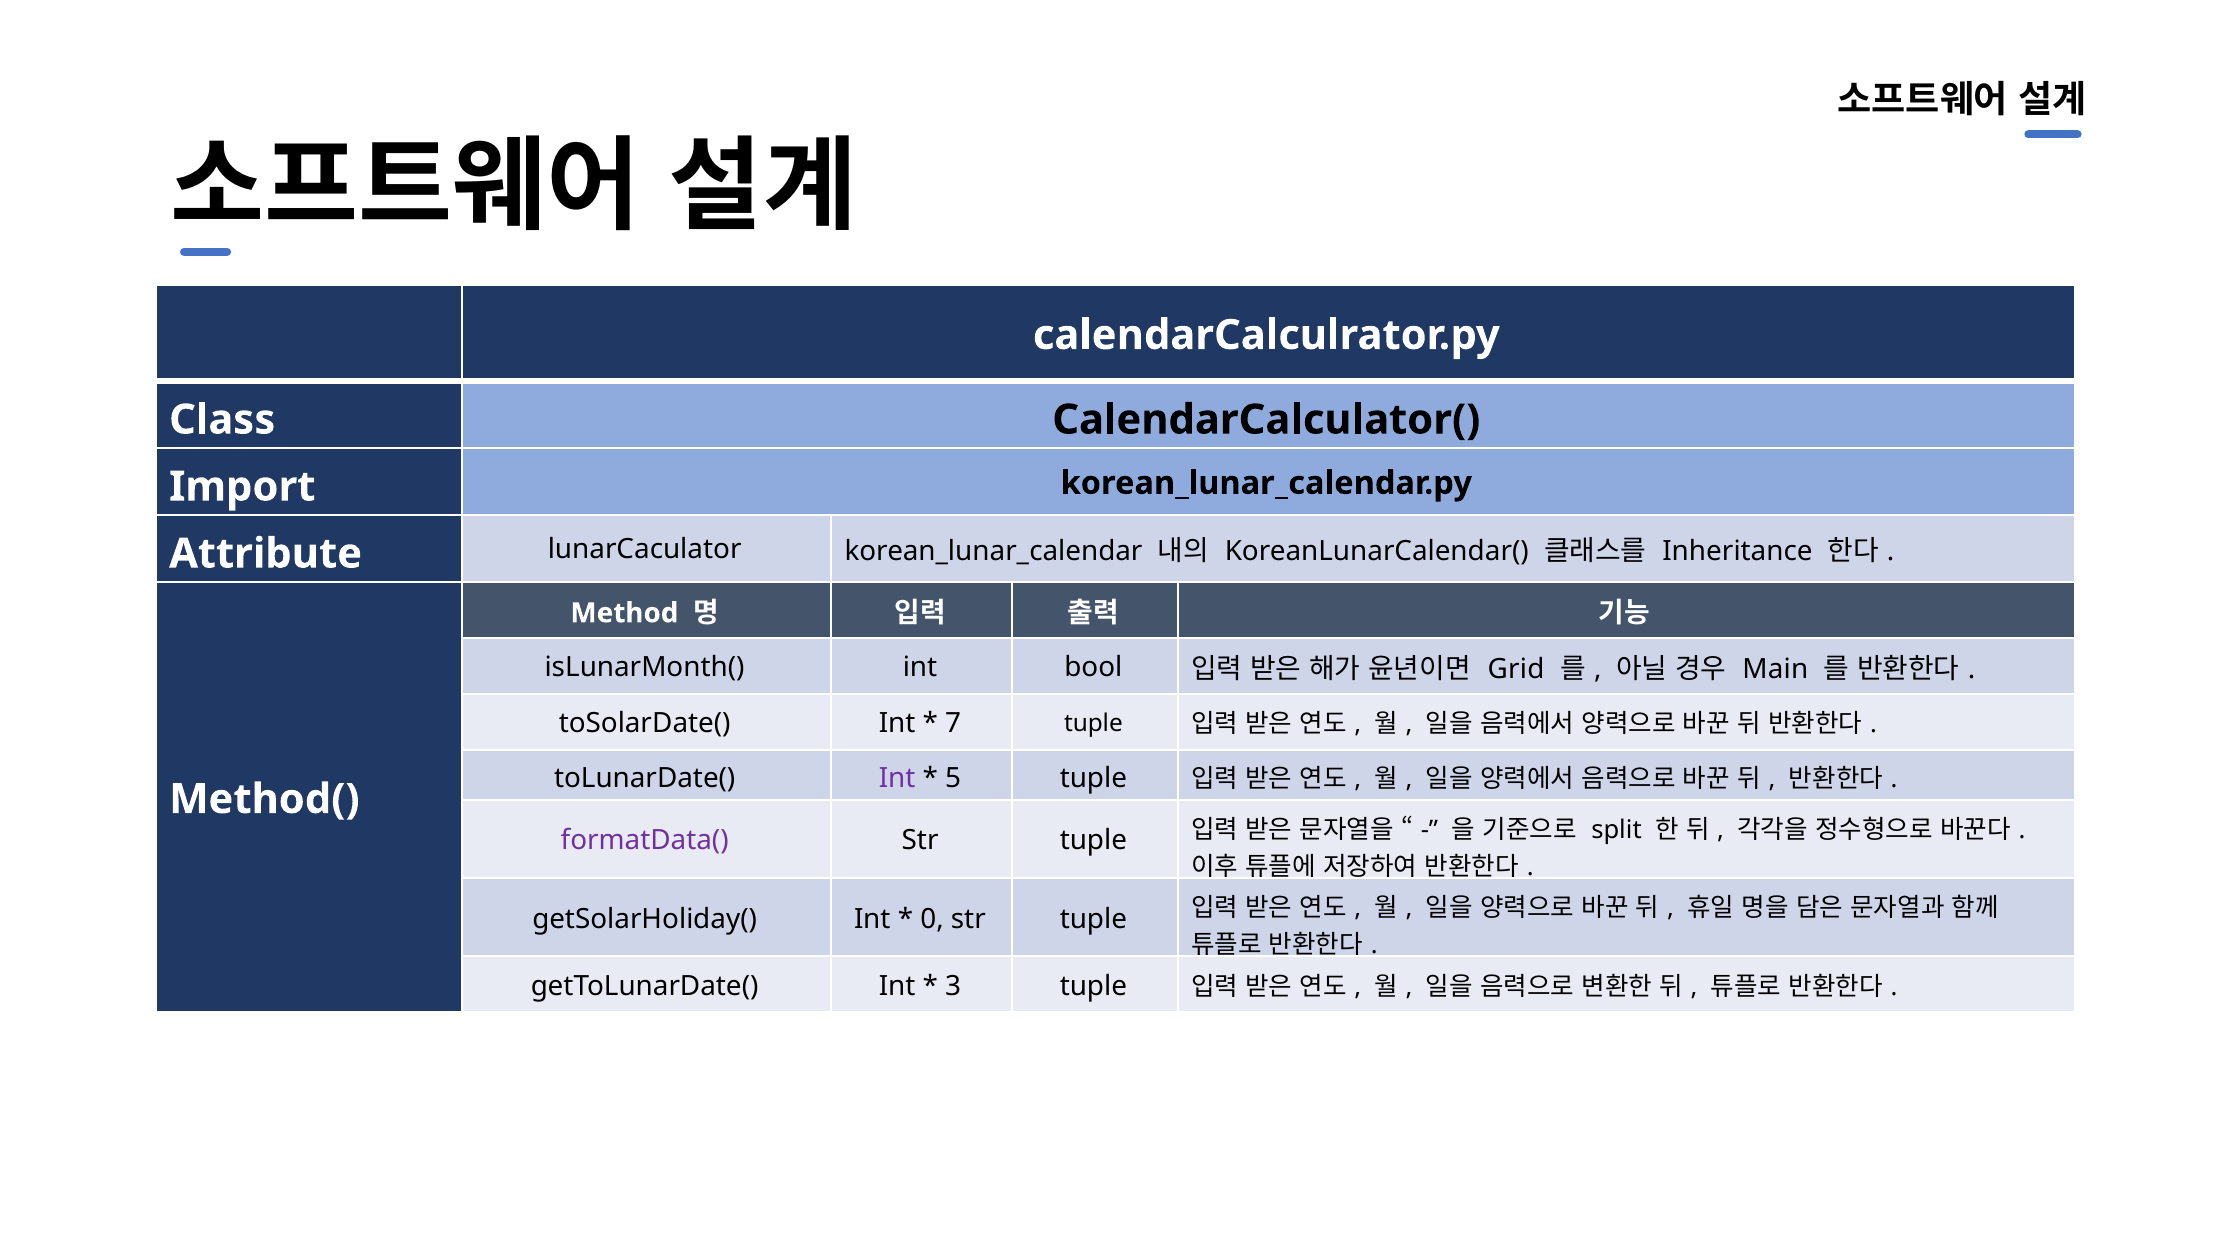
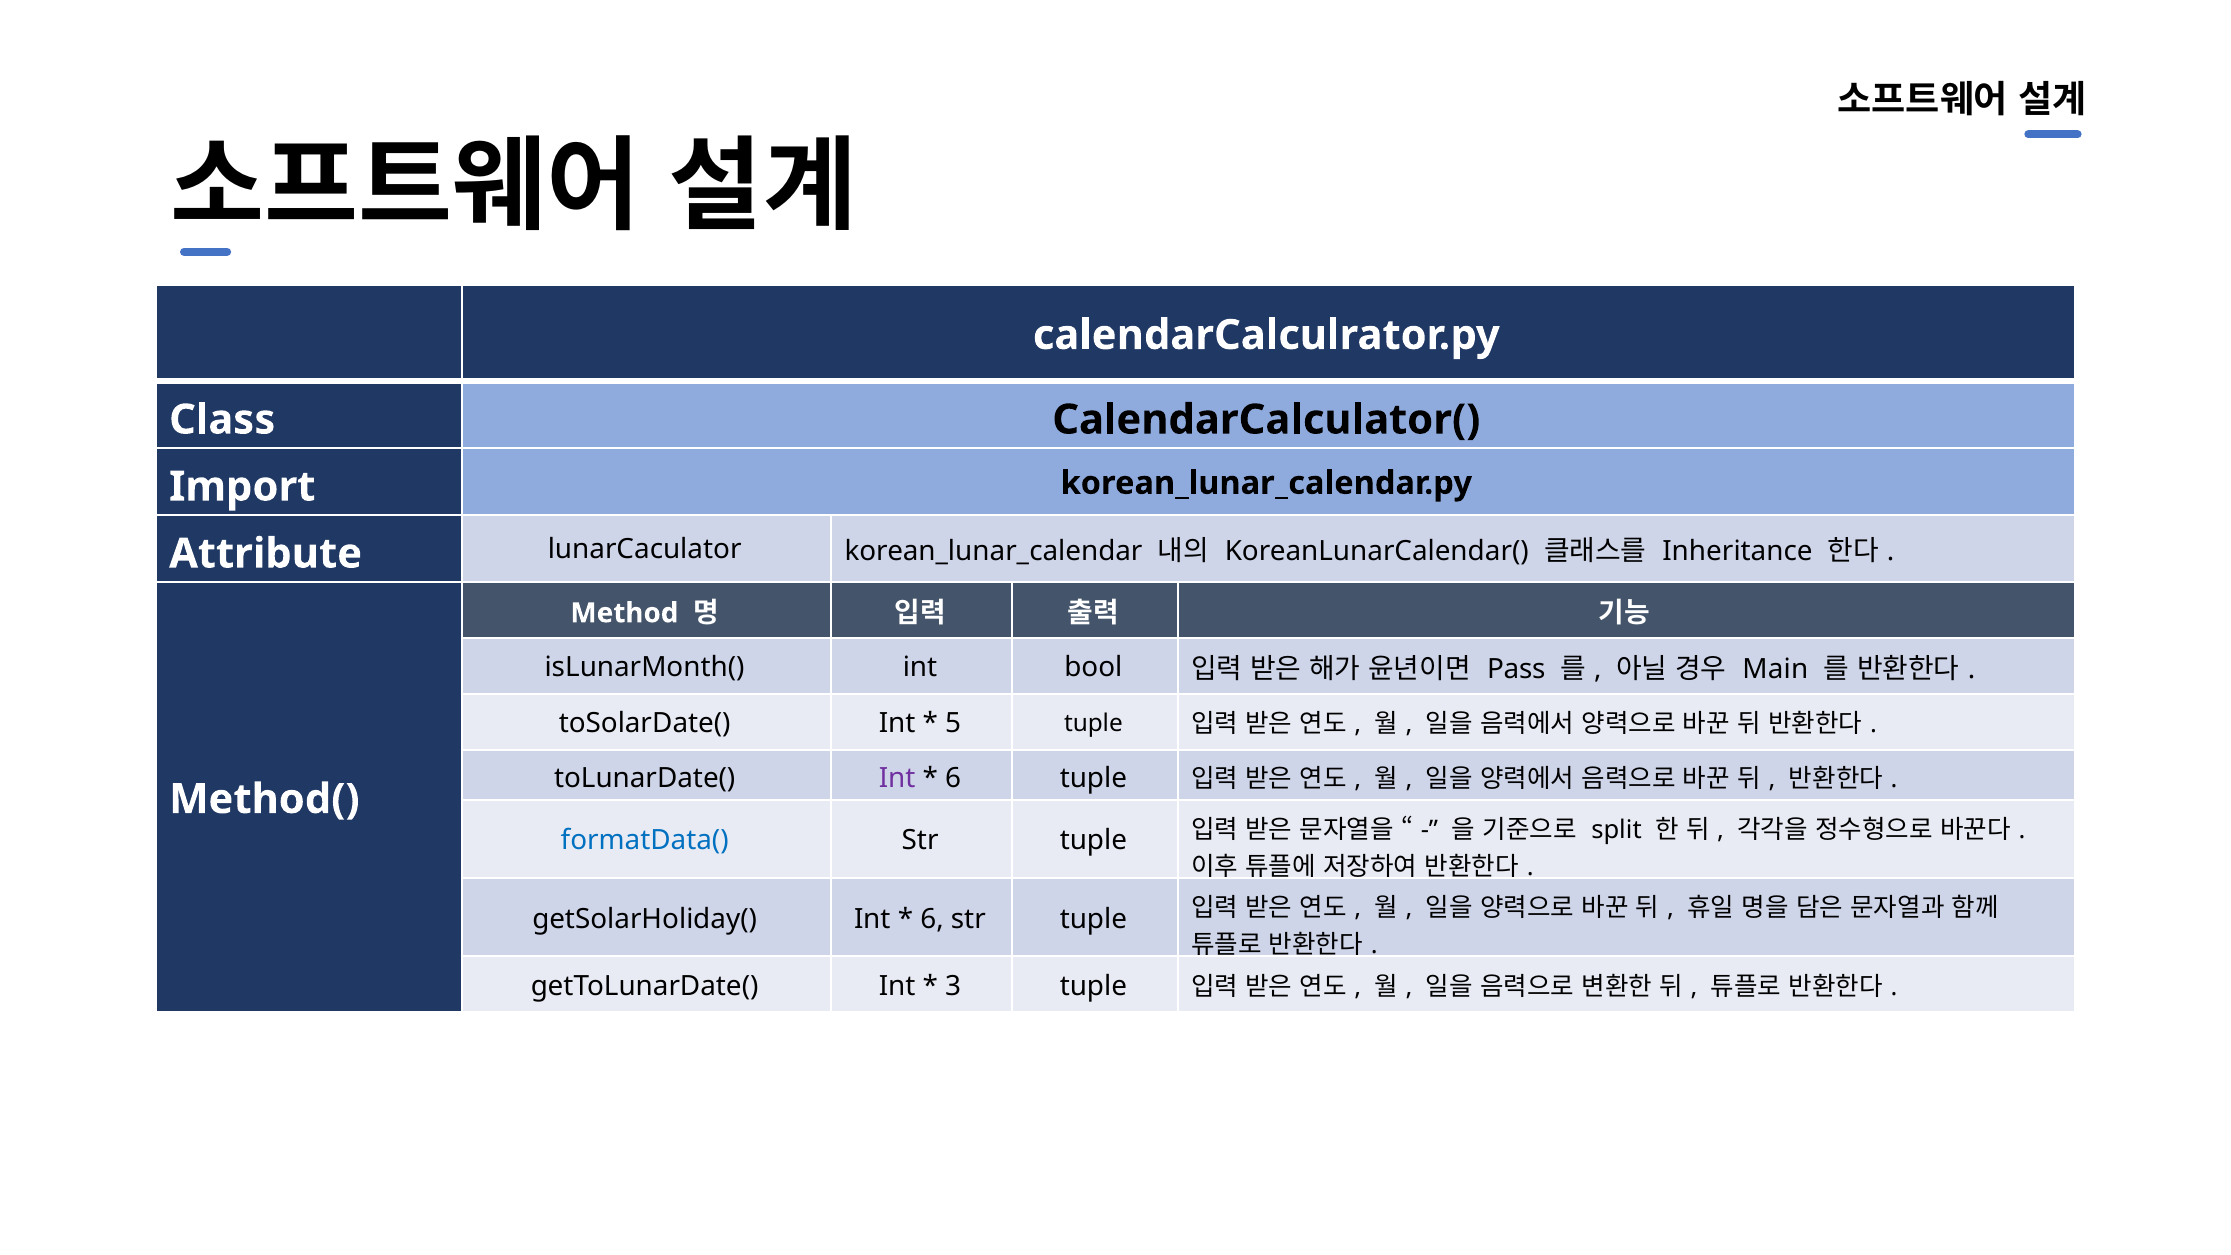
Grid: Grid -> Pass
7: 7 -> 5
5 at (953, 779): 5 -> 6
formatData( colour: purple -> blue
0 at (932, 919): 0 -> 6
